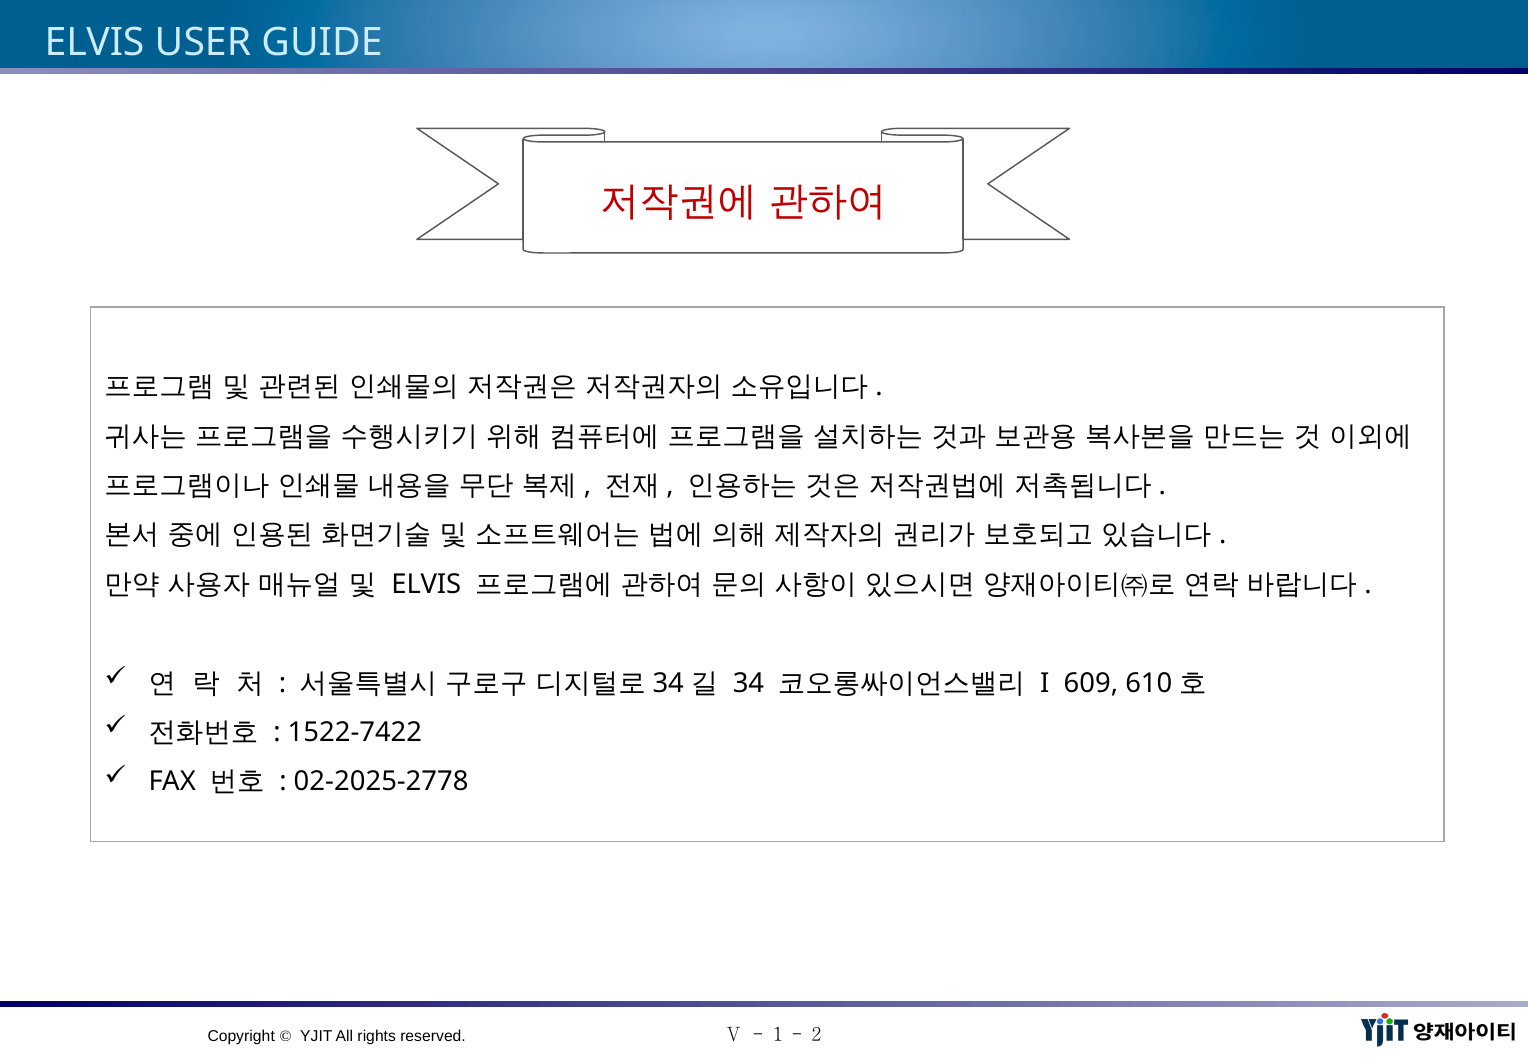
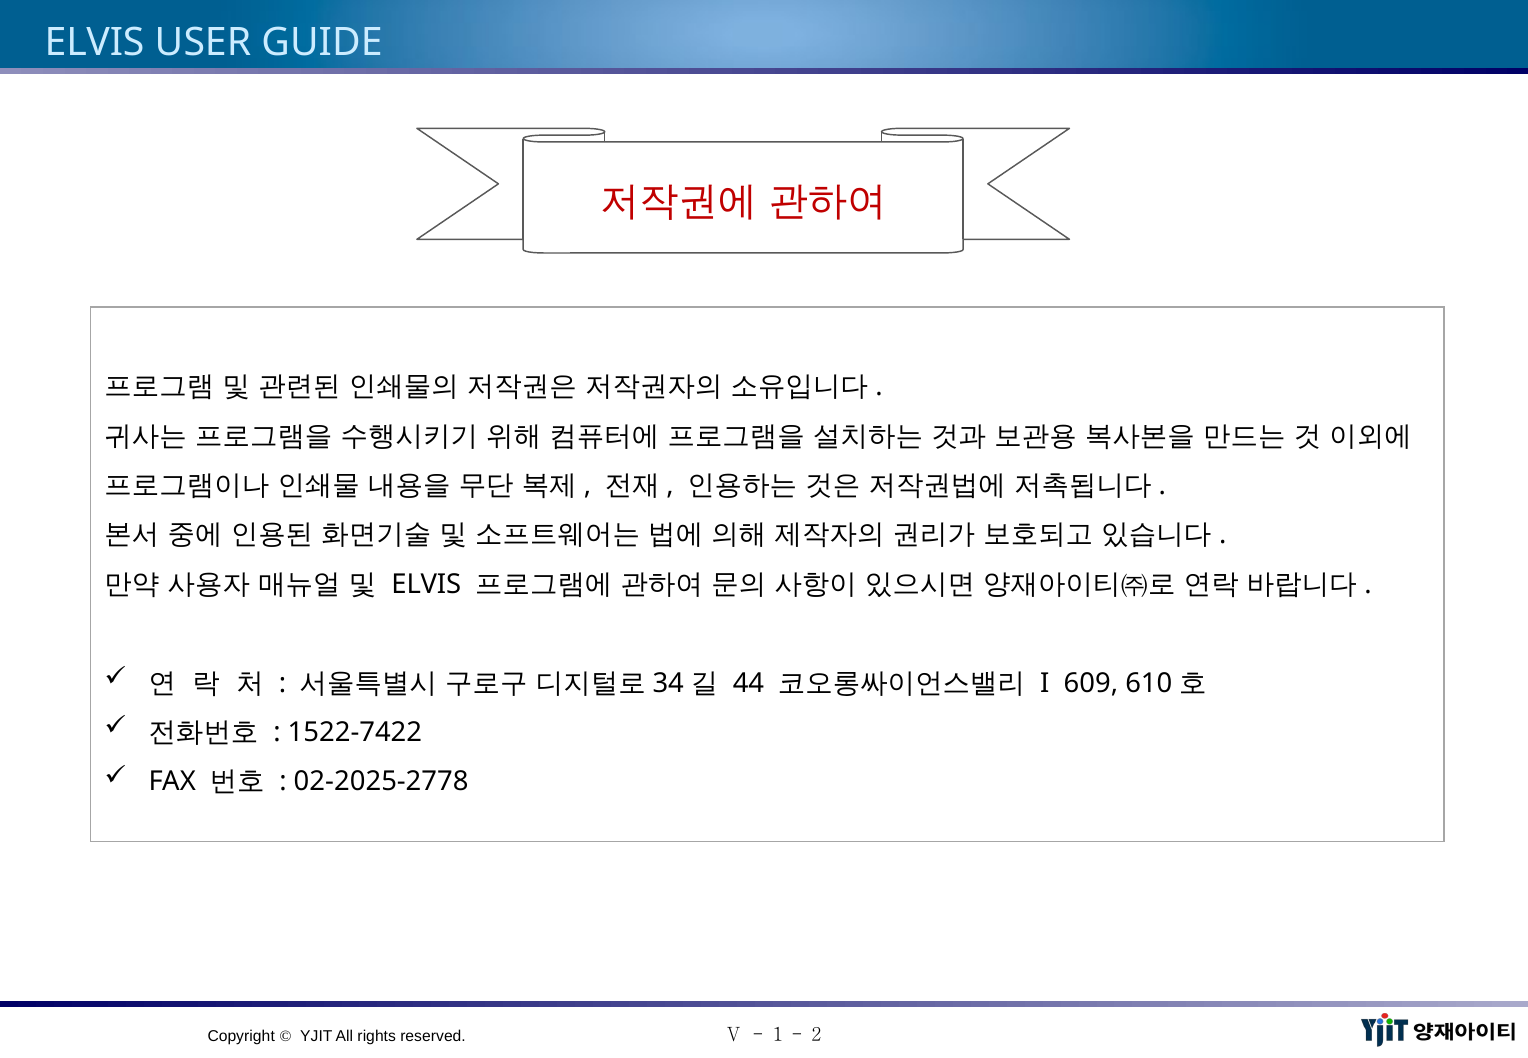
34: 34 -> 44
